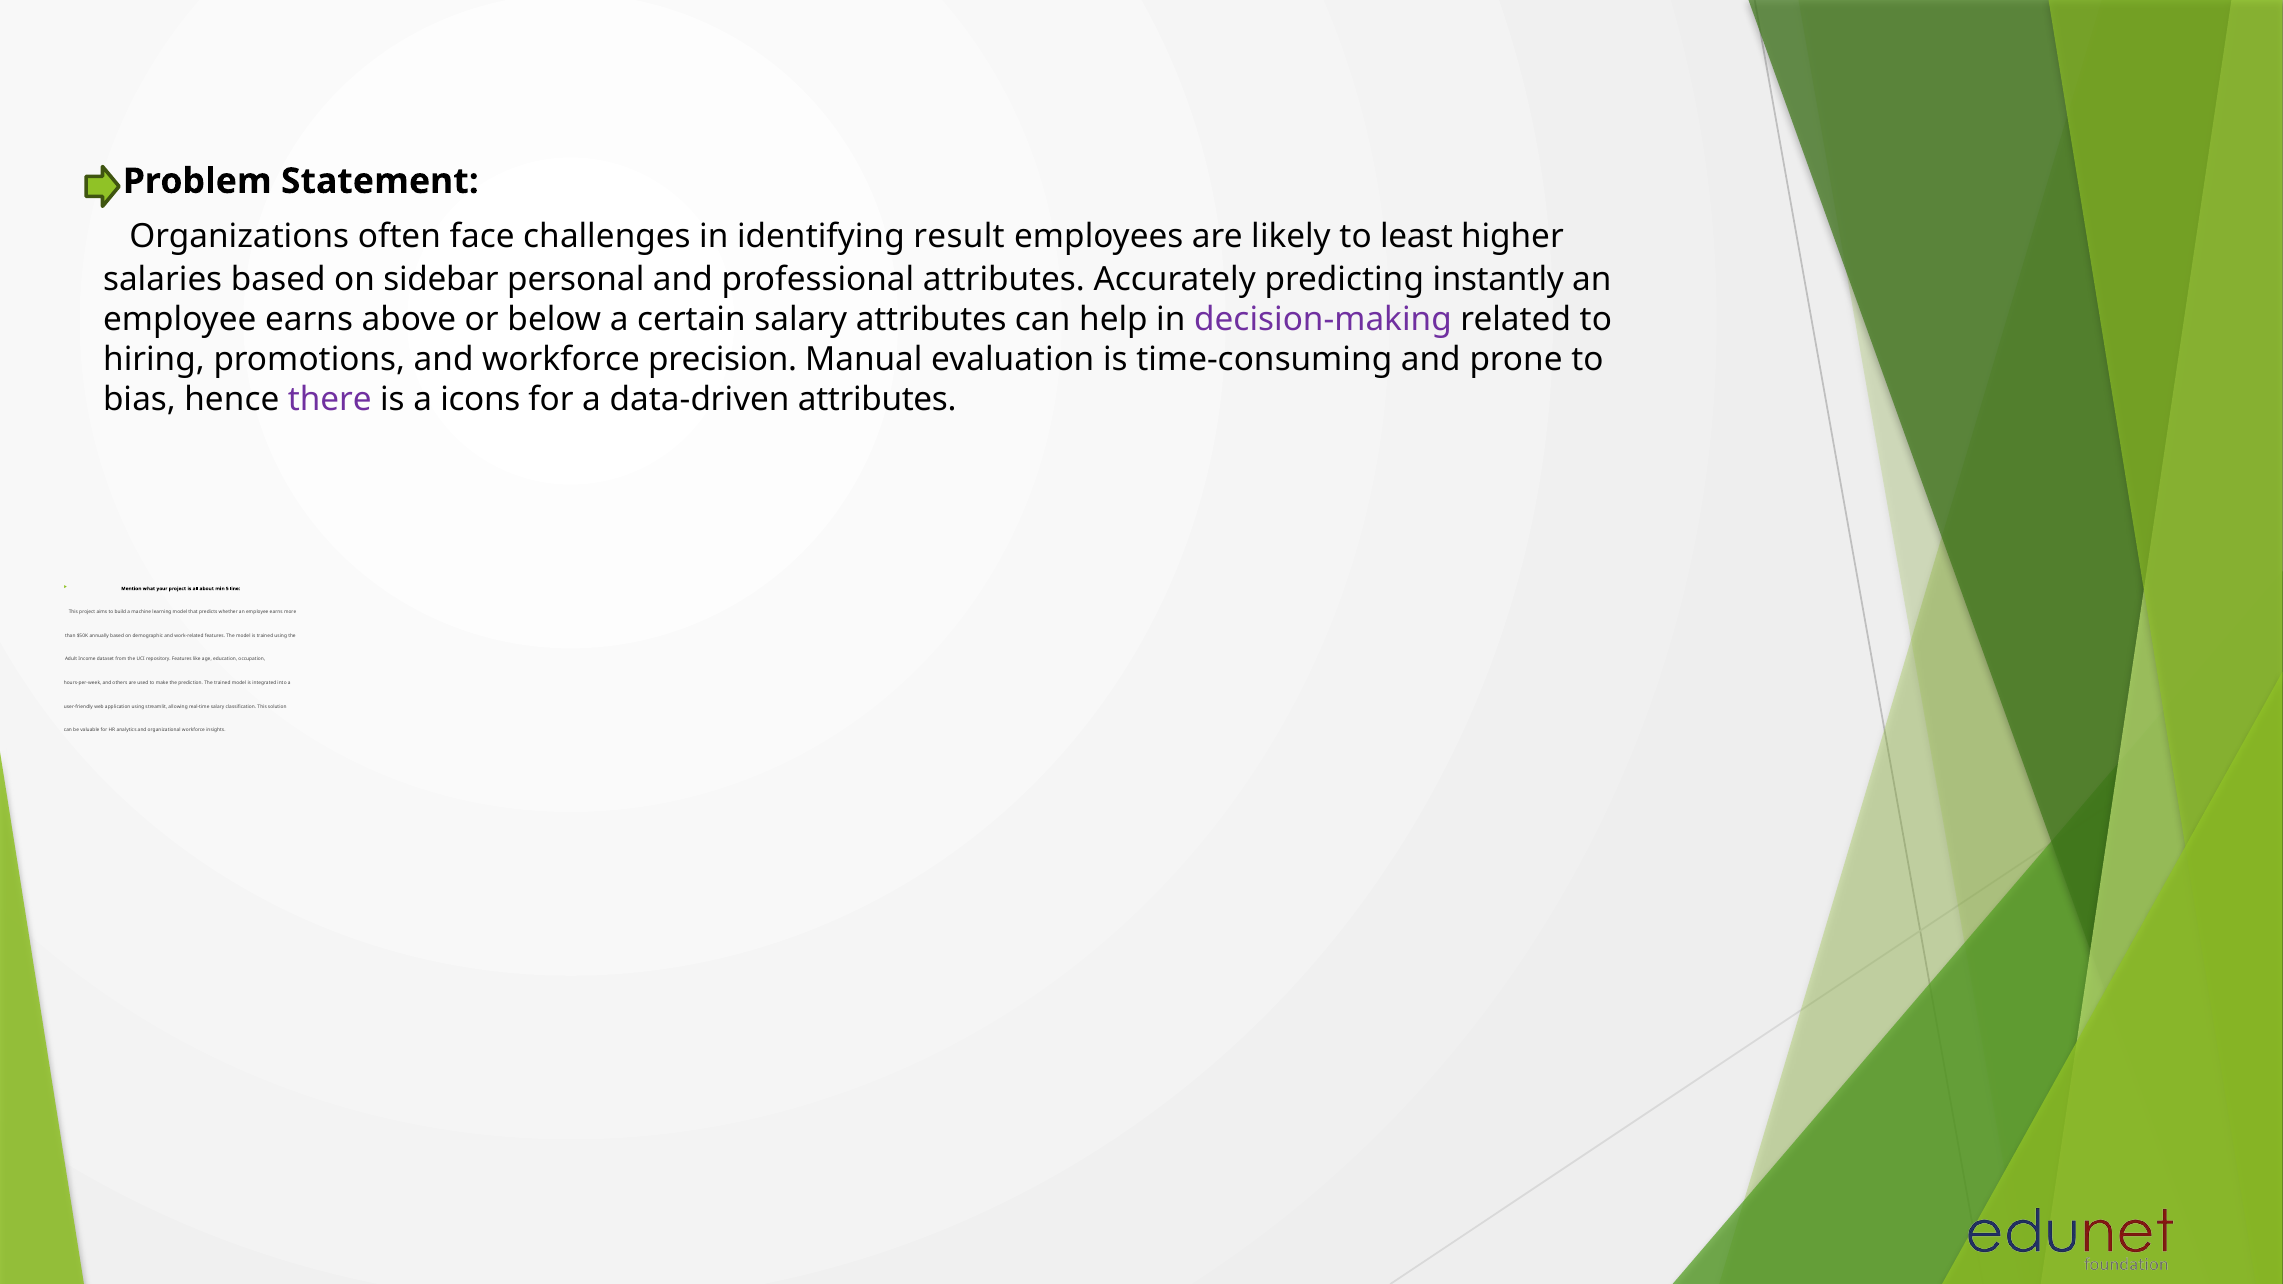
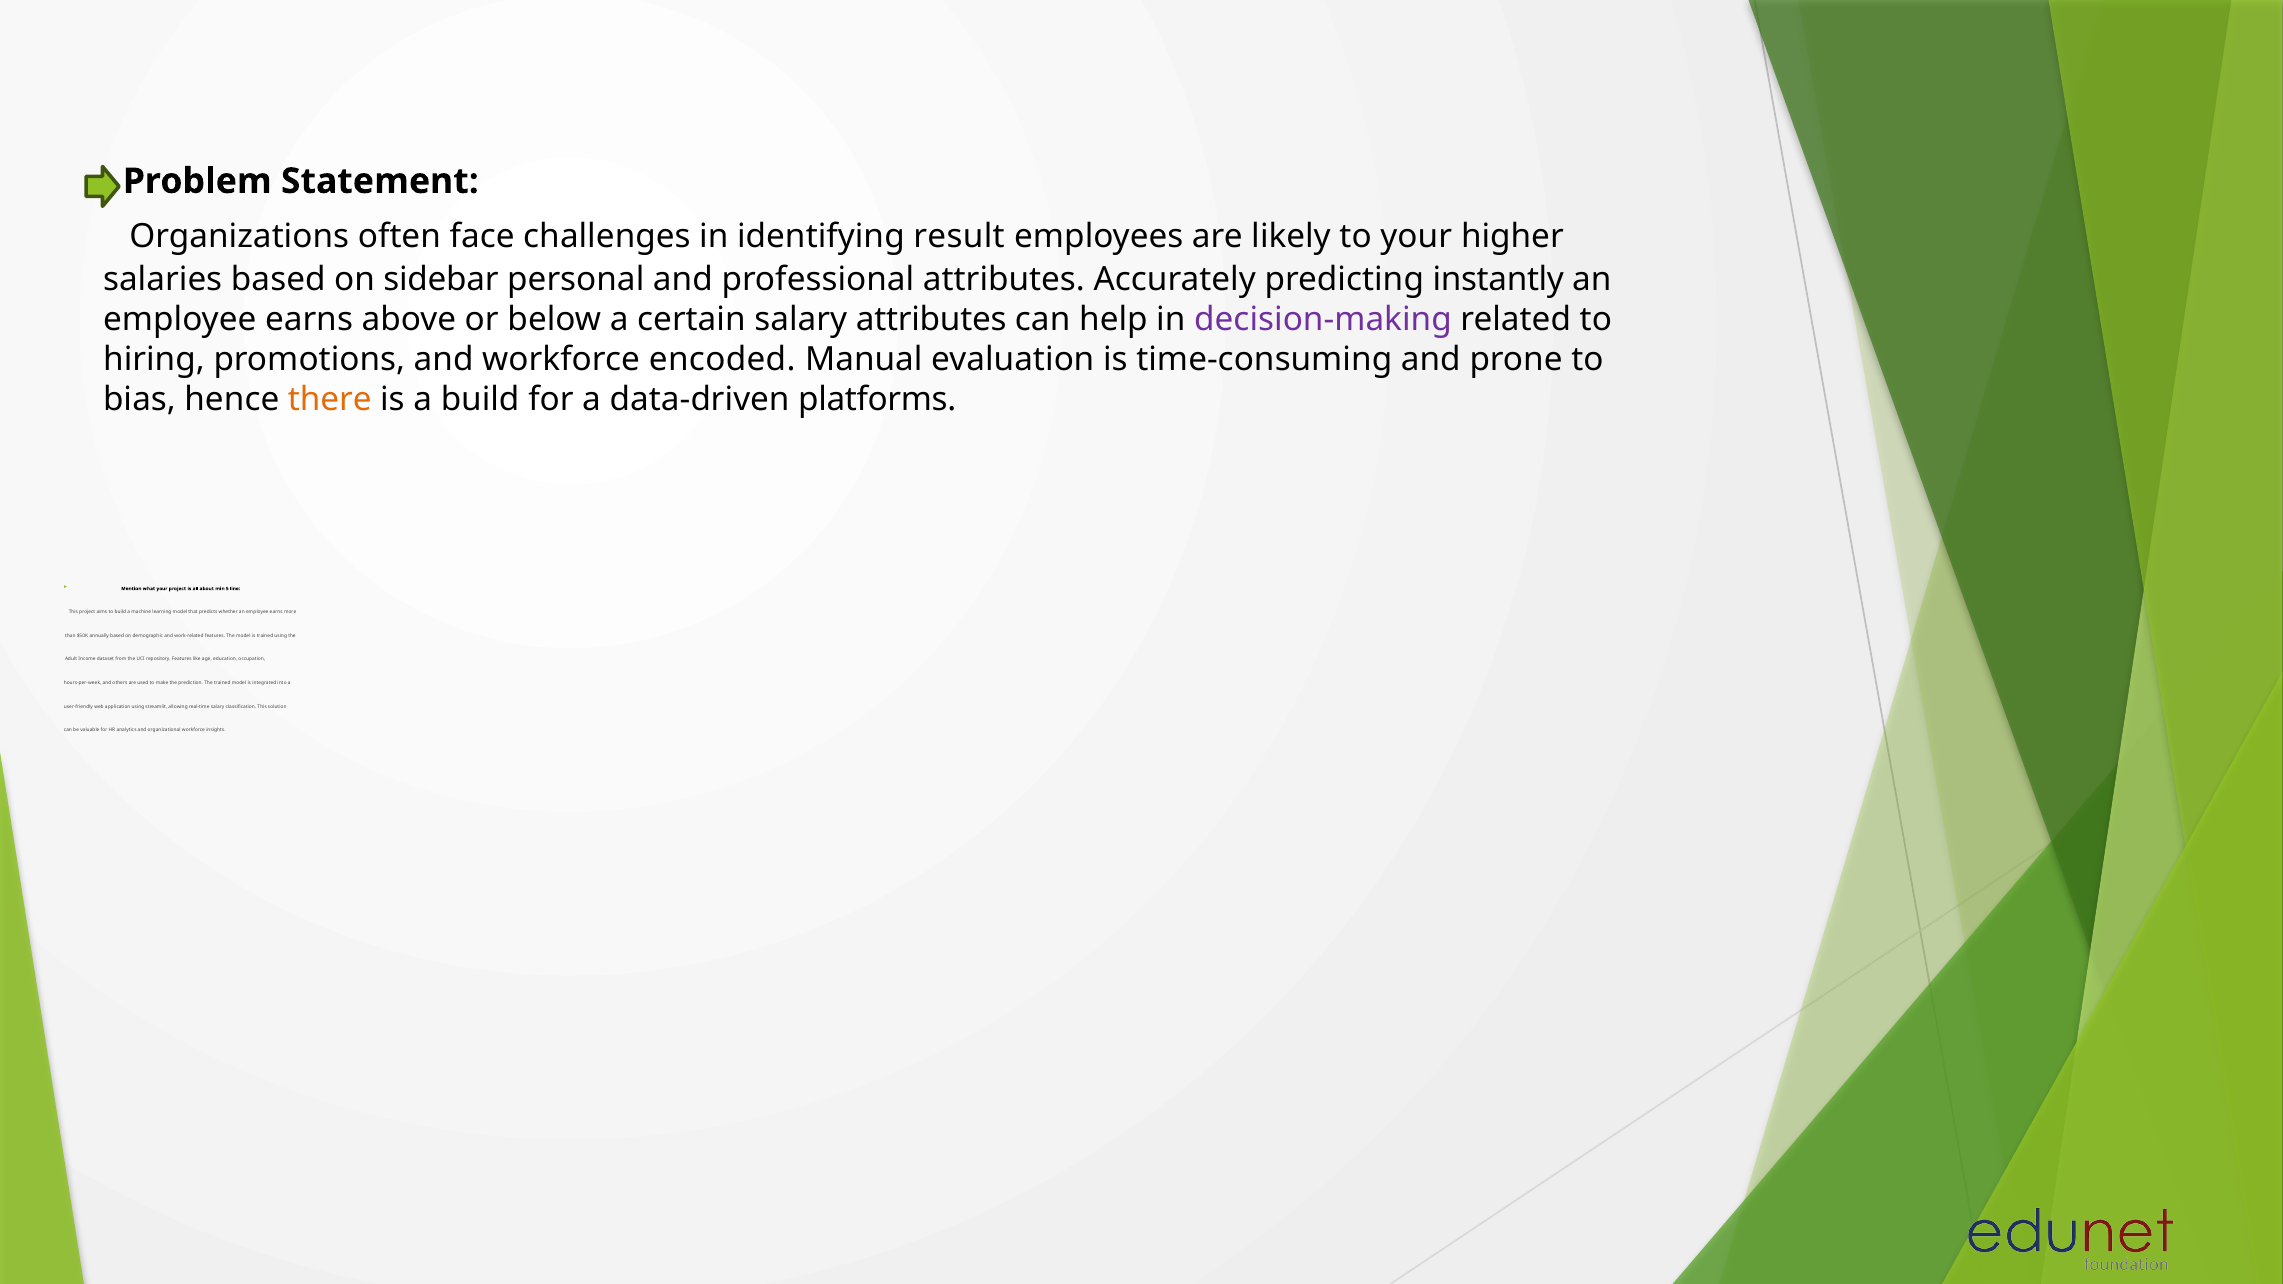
to least: least -> your
precision: precision -> encoded
there colour: purple -> orange
a icons: icons -> build
data-driven attributes: attributes -> platforms
